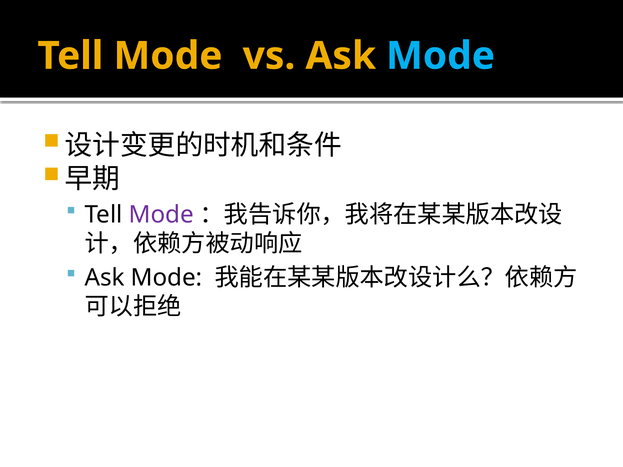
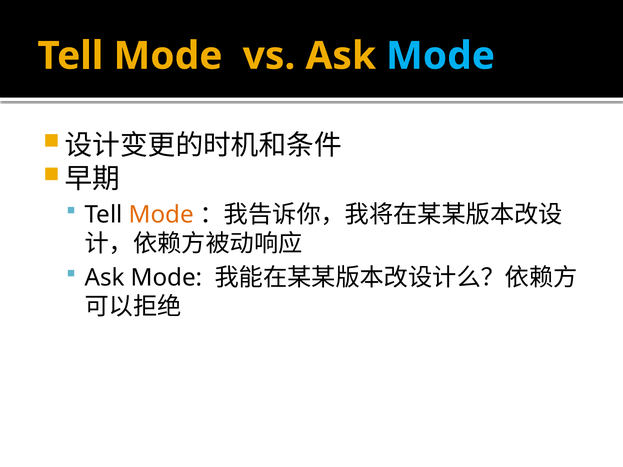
Mode at (161, 215) colour: purple -> orange
